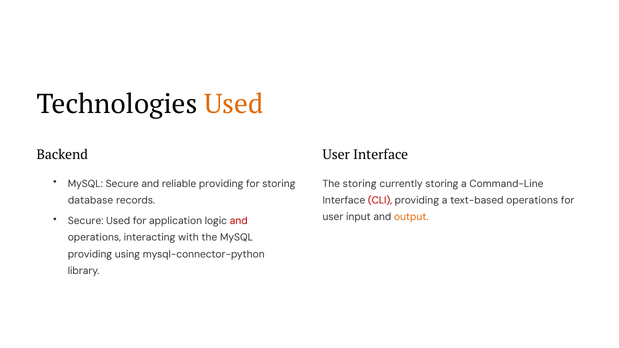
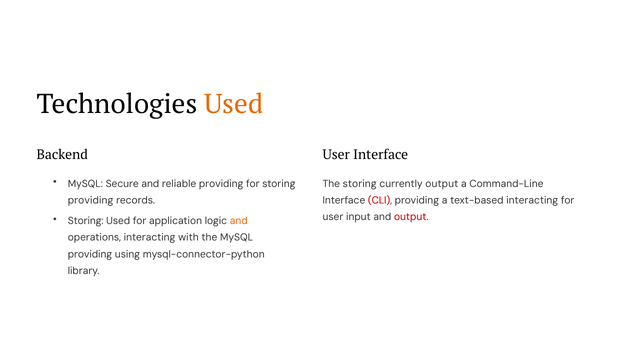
currently storing: storing -> output
database at (91, 201): database -> providing
text-based operations: operations -> interacting
output at (411, 217) colour: orange -> red
Secure at (86, 221): Secure -> Storing
and at (239, 221) colour: red -> orange
